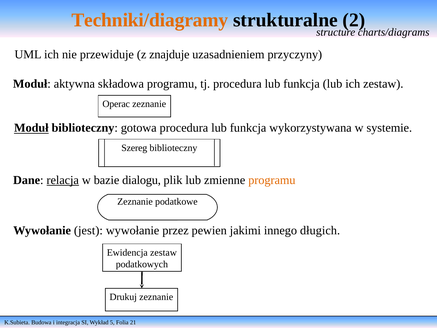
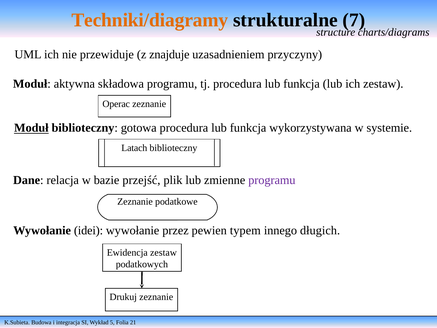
2: 2 -> 7
Szereg: Szereg -> Latach
relacja underline: present -> none
dialogu: dialogu -> przejść
programu at (272, 180) colour: orange -> purple
jest: jest -> idei
jakimi: jakimi -> typem
